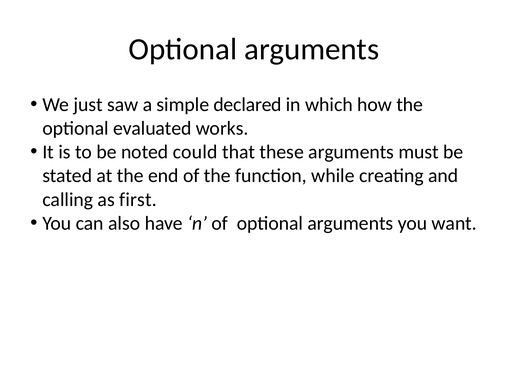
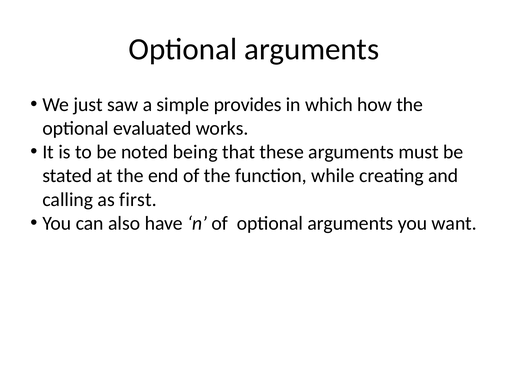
declared: declared -> provides
could: could -> being
